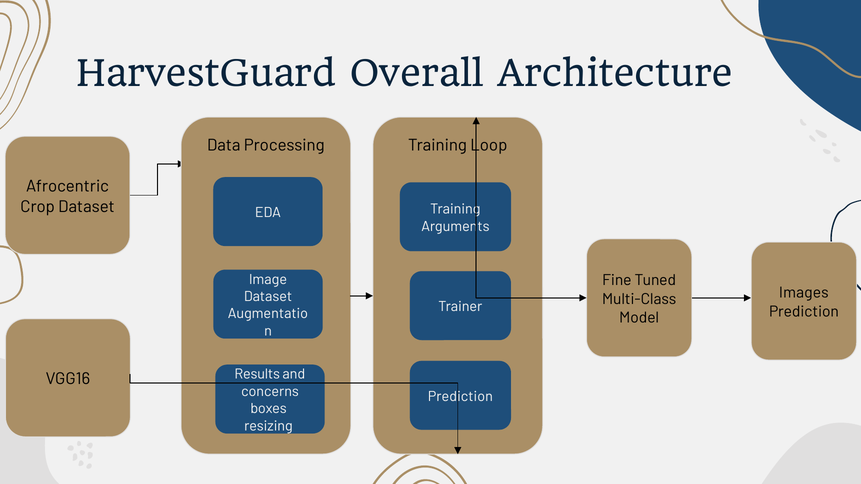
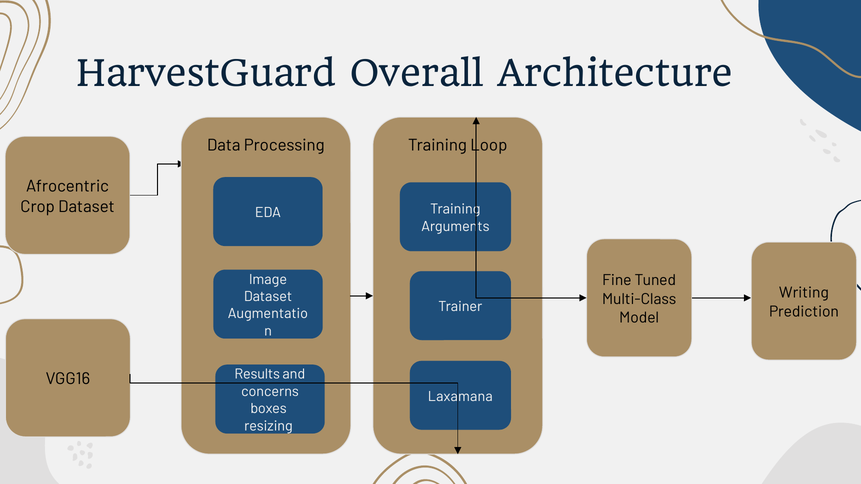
Images: Images -> Writing
Prediction at (460, 397): Prediction -> Laxamana
